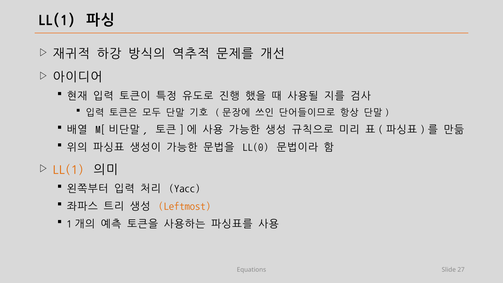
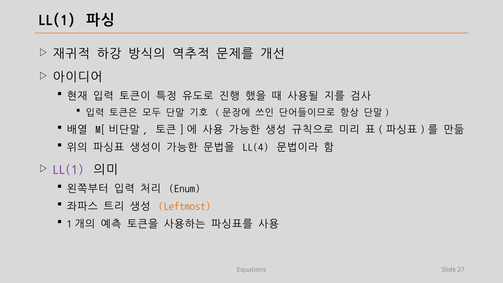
LL(0: LL(0 -> LL(4
LL(1 at (68, 169) colour: orange -> purple
Yacc: Yacc -> Enum
